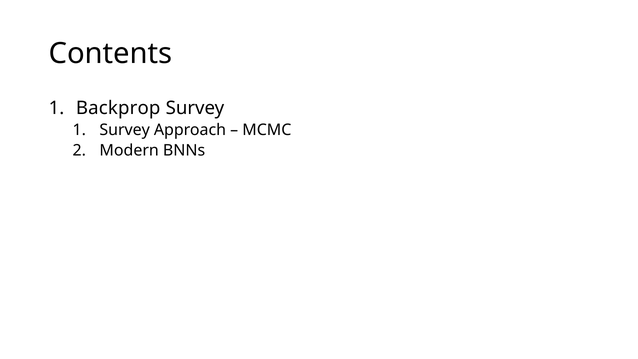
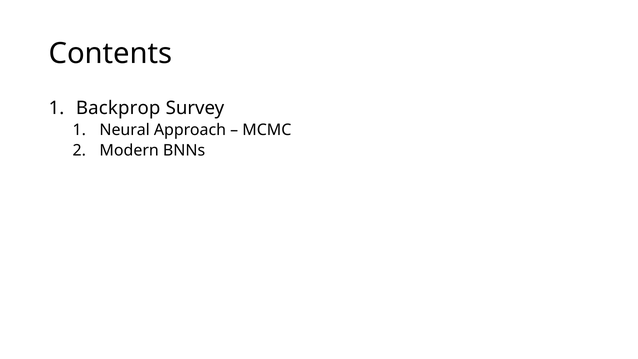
Survey at (125, 130): Survey -> Neural
